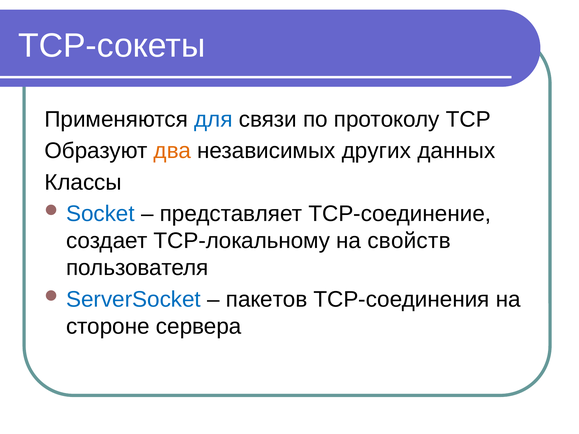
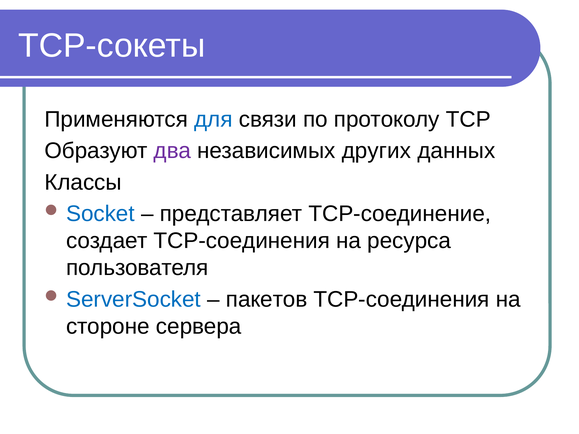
два colour: orange -> purple
создает TCP-локальному: TCP-локальному -> TCP-соединения
свойств: свойств -> ресурса
